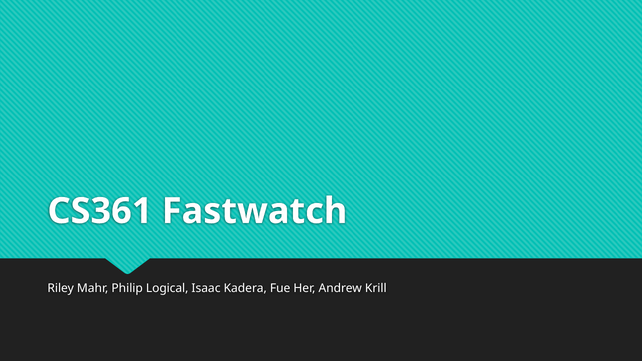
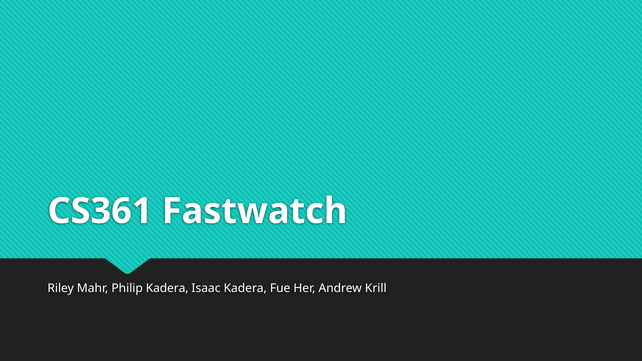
Philip Logical: Logical -> Kadera
